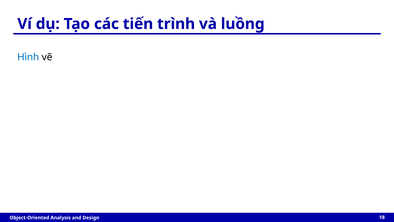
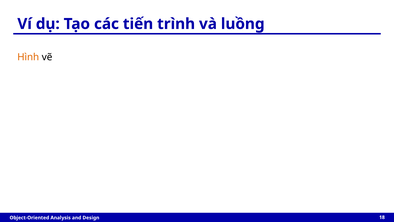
Hình colour: blue -> orange
